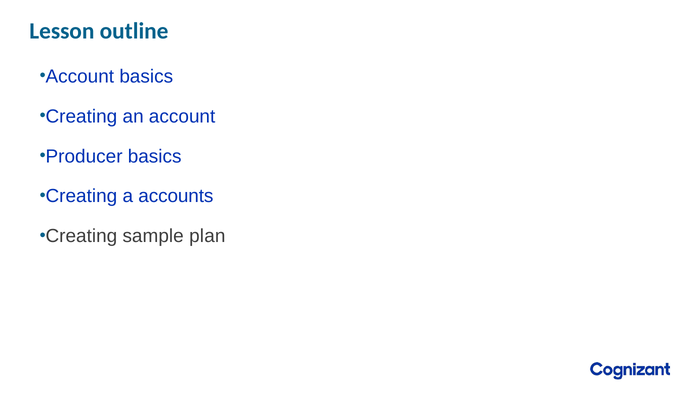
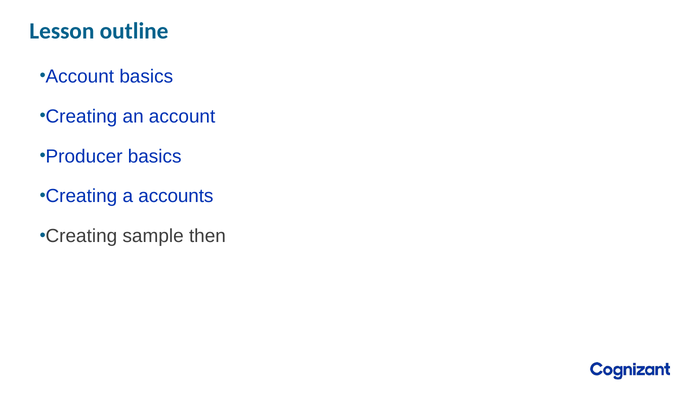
plan: plan -> then
